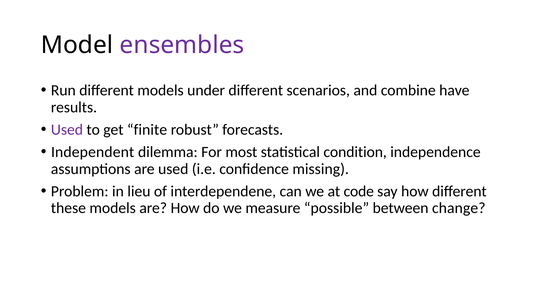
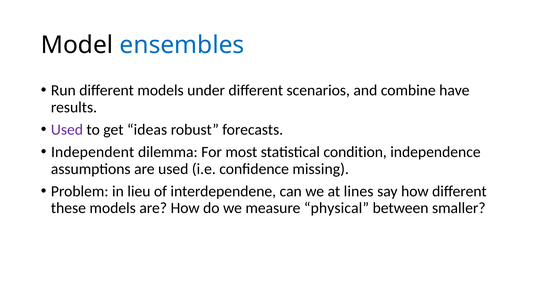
ensembles colour: purple -> blue
finite: finite -> ideas
code: code -> lines
possible: possible -> physical
change: change -> smaller
